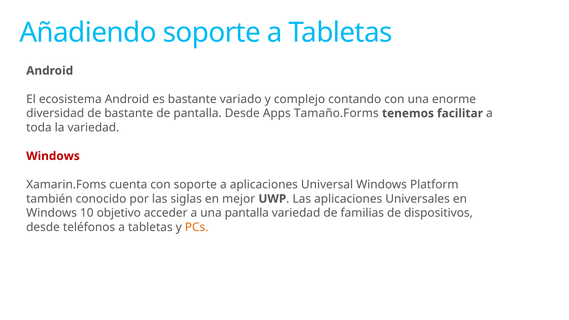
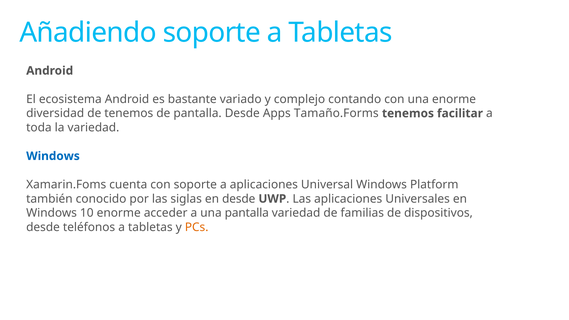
de bastante: bastante -> tenemos
Windows at (53, 156) colour: red -> blue
en mejor: mejor -> desde
10 objetivo: objetivo -> enorme
